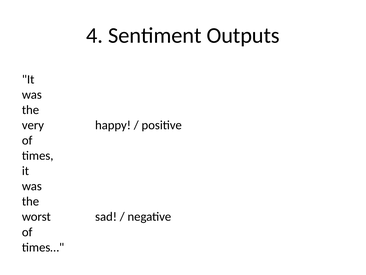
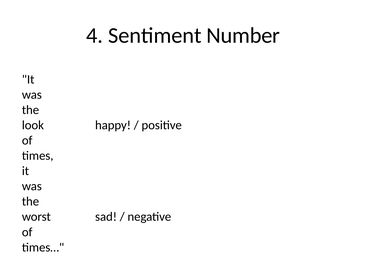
Outputs: Outputs -> Number
very: very -> look
